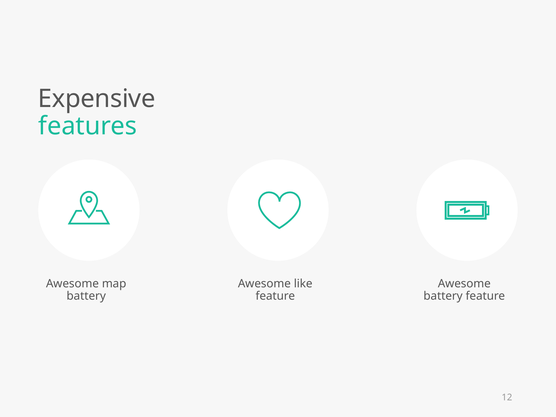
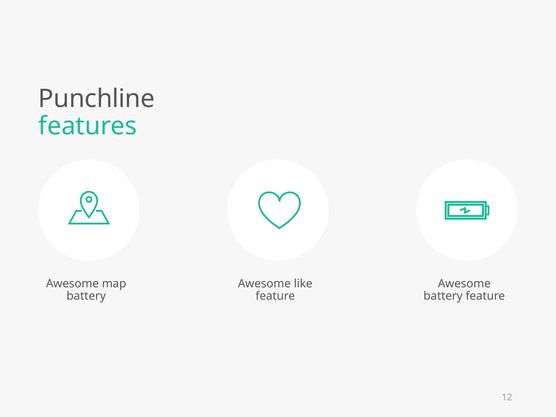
Expensive: Expensive -> Punchline
